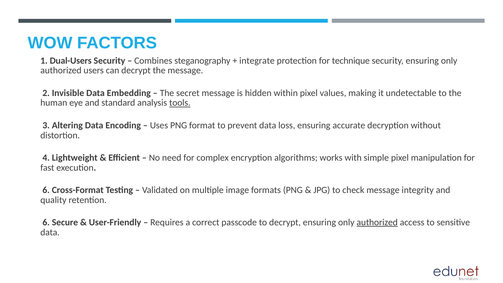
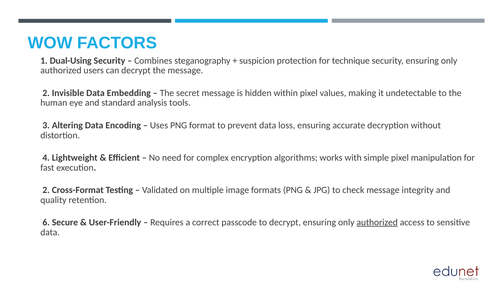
Dual-Users: Dual-Users -> Dual-Using
integrate: integrate -> suspicion
tools underline: present -> none
6 at (46, 190): 6 -> 2
